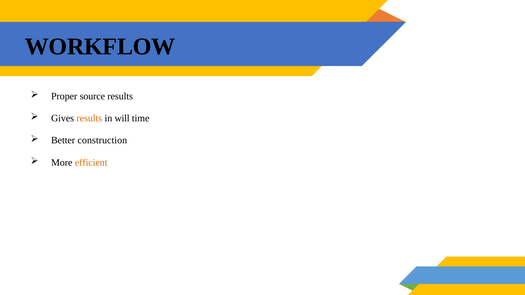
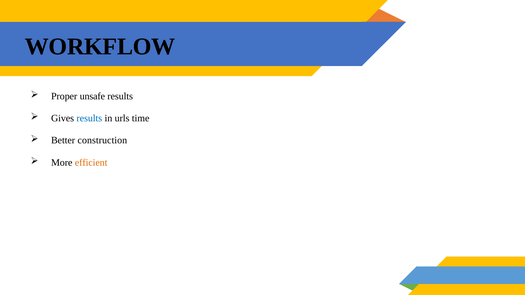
source: source -> unsafe
results at (89, 118) colour: orange -> blue
will: will -> urls
